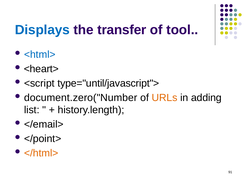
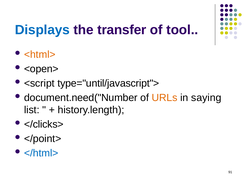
<html> colour: blue -> orange
<heart>: <heart> -> <open>
document.zero("Number: document.zero("Number -> document.need("Number
adding: adding -> saying
</email>: </email> -> </clicks>
</html> colour: orange -> blue
